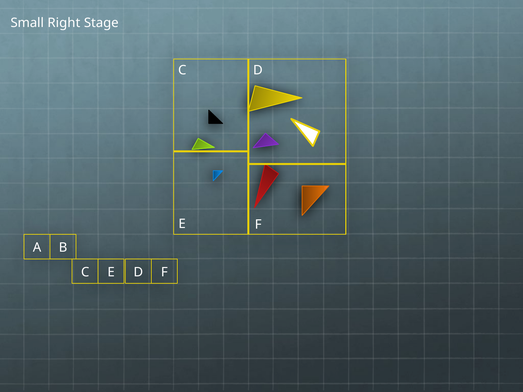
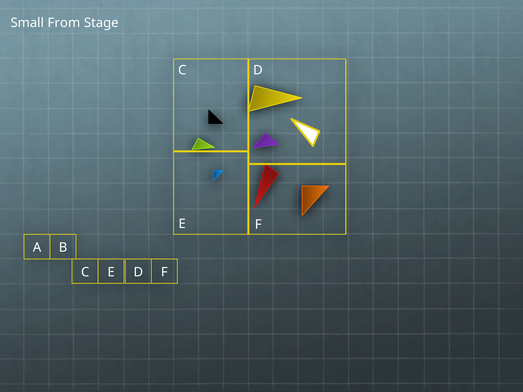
Right: Right -> From
